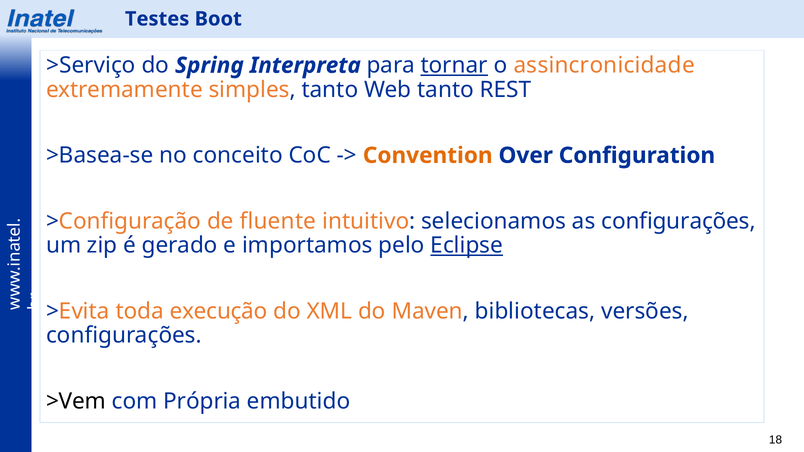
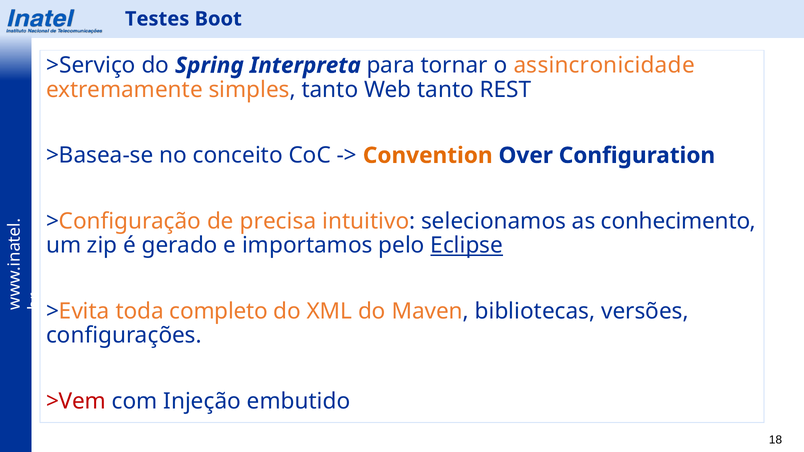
tornar underline: present -> none
fluente: fluente -> precisa
as configurações: configurações -> conhecimento
execução: execução -> completo
>Vem colour: black -> red
Própria: Própria -> Injeção
